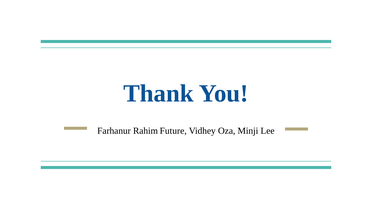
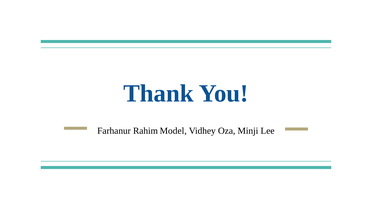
Future: Future -> Model
